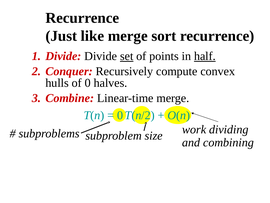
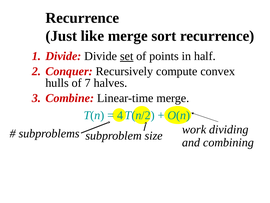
half underline: present -> none
of 0: 0 -> 7
0 at (120, 115): 0 -> 4
